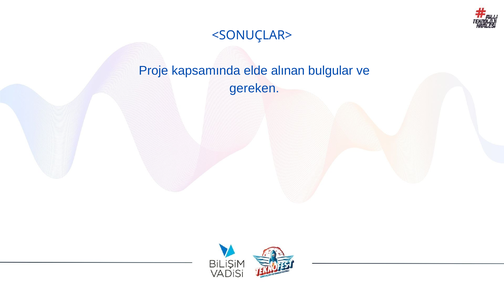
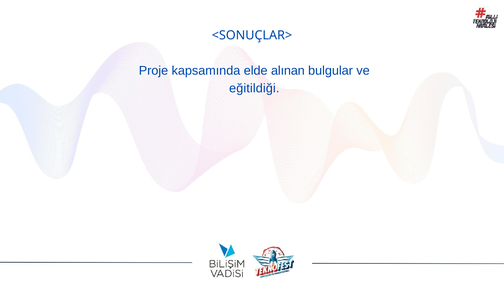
gereken: gereken -> eğitildiği
